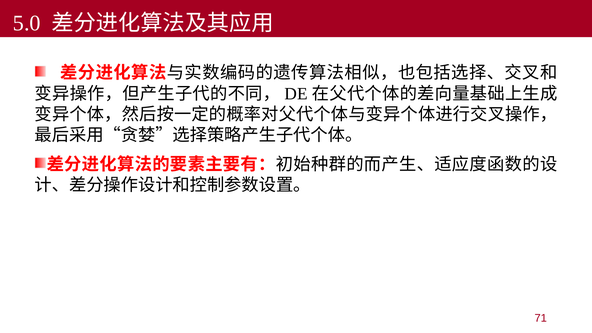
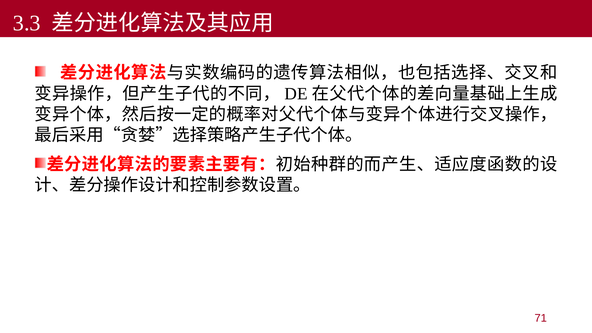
5.0: 5.0 -> 3.3
